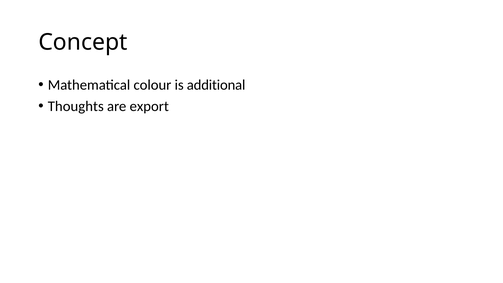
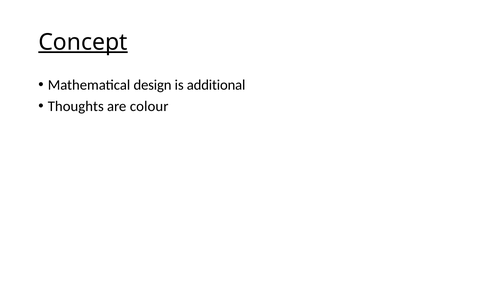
Concept underline: none -> present
colour: colour -> design
export: export -> colour
